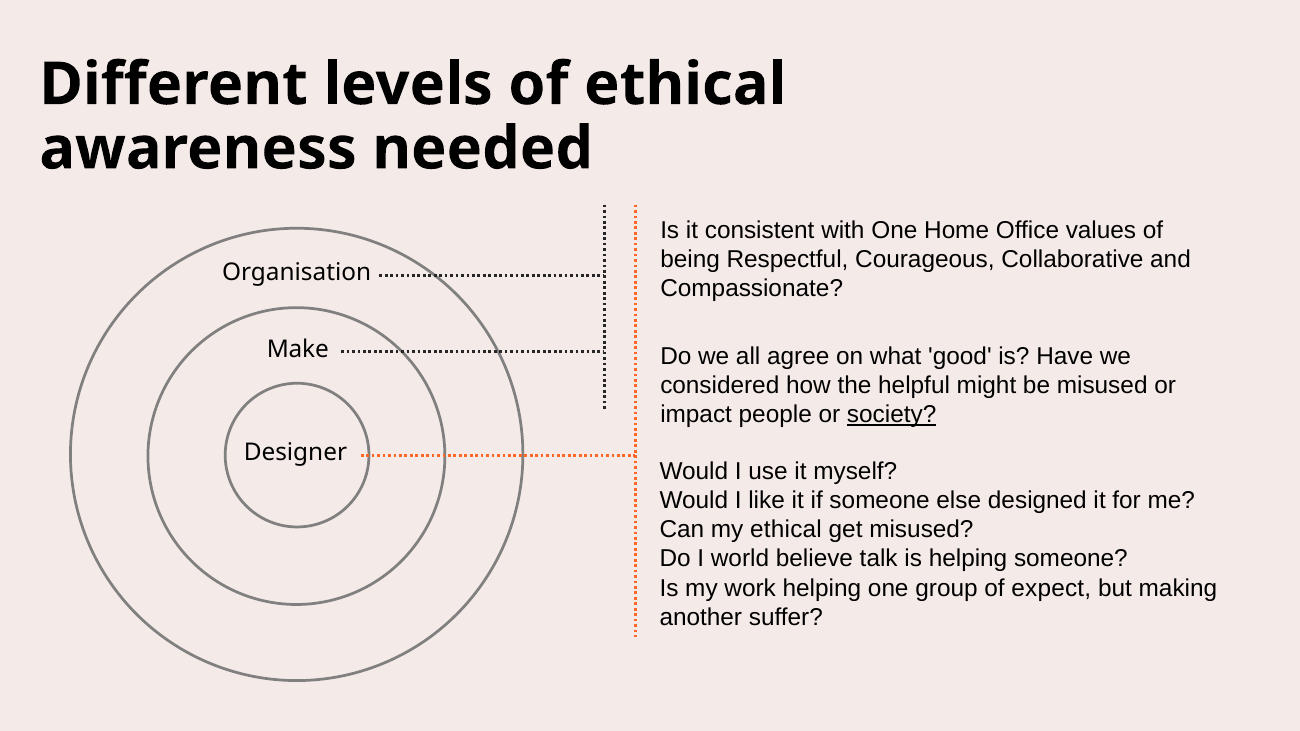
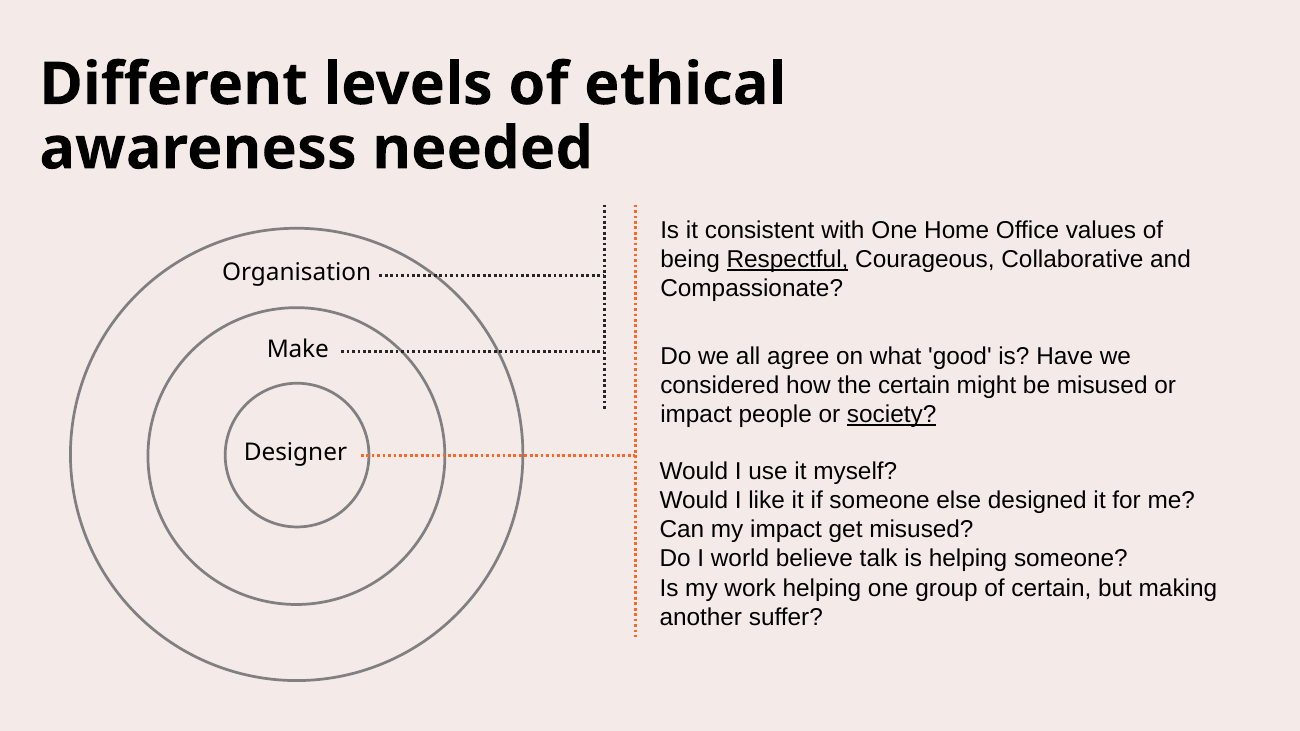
Respectful underline: none -> present
the helpful: helpful -> certain
my ethical: ethical -> impact
of expect: expect -> certain
